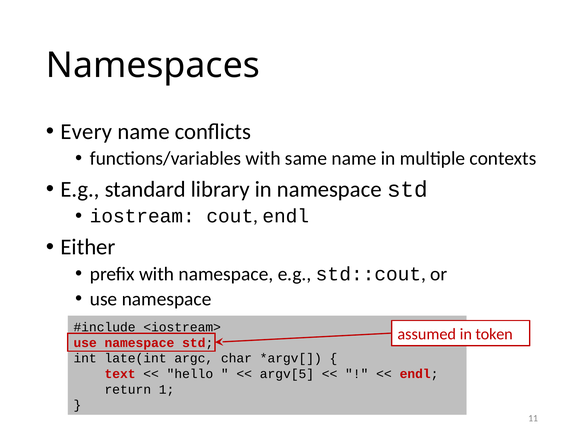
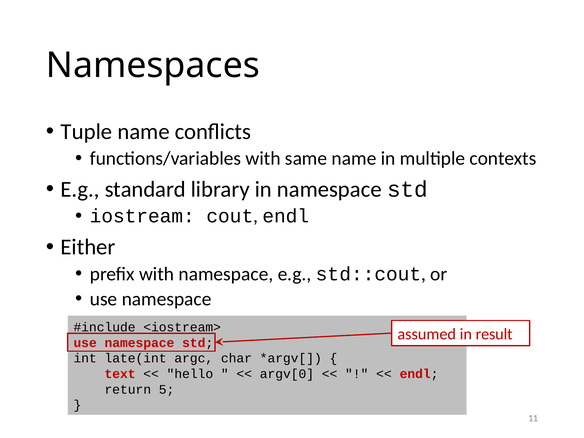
Every: Every -> Tuple
token: token -> result
argv[5: argv[5 -> argv[0
1: 1 -> 5
